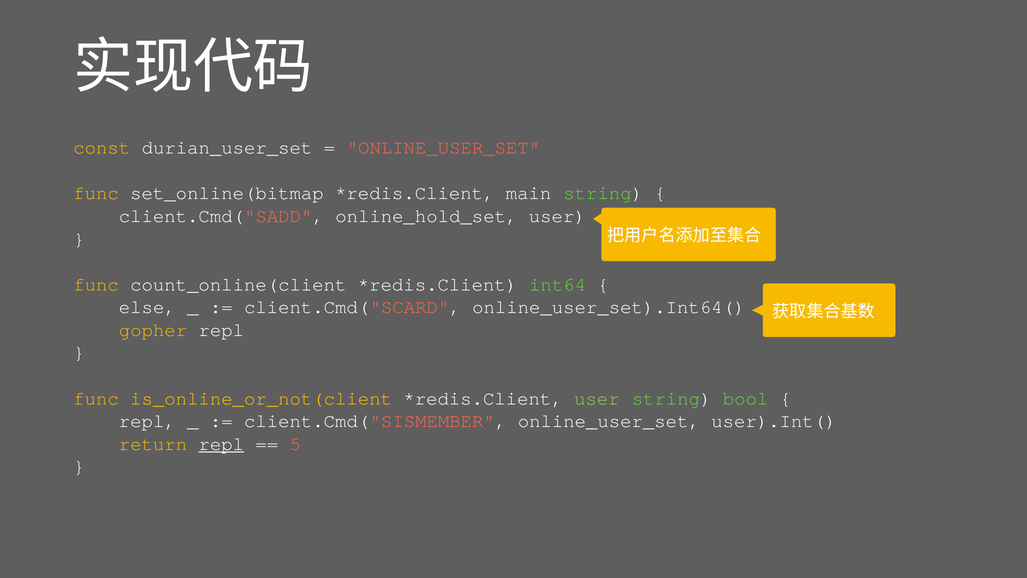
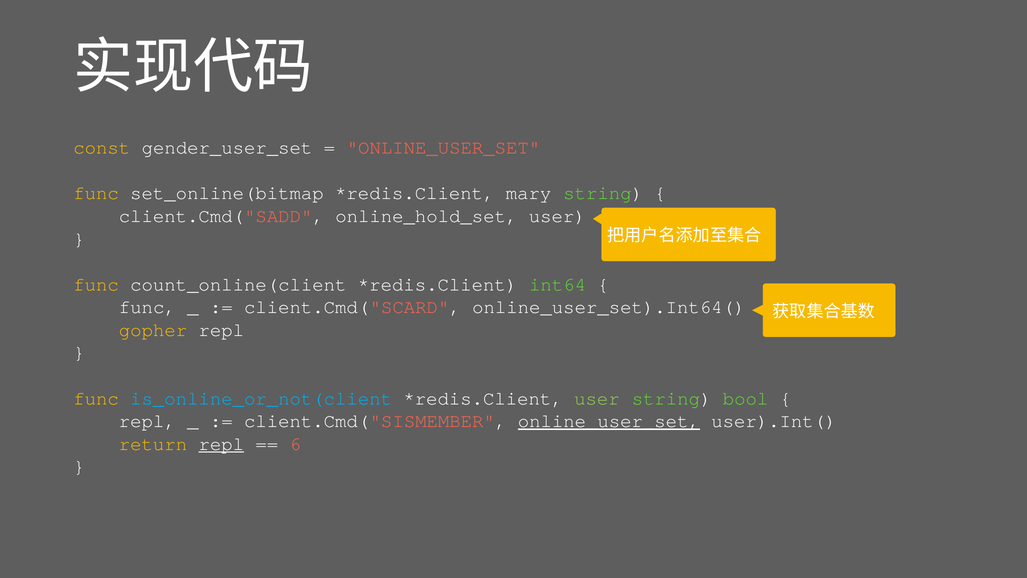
durian_user_set: durian_user_set -> gender_user_set
main: main -> mary
else at (147, 307): else -> func
is_online_or_not(client colour: yellow -> light blue
online_user_set at (609, 421) underline: none -> present
5: 5 -> 6
